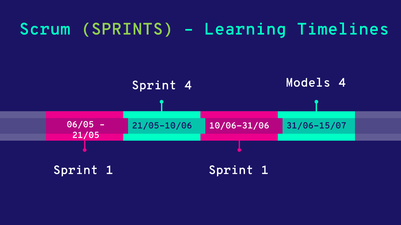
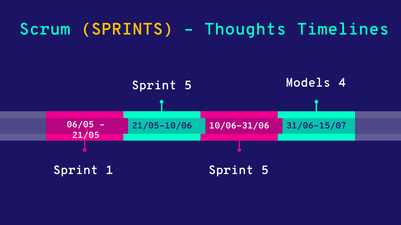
SPRINTS colour: light green -> yellow
Learning: Learning -> Thoughts
4 at (188, 85): 4 -> 5
1 at (265, 170): 1 -> 5
